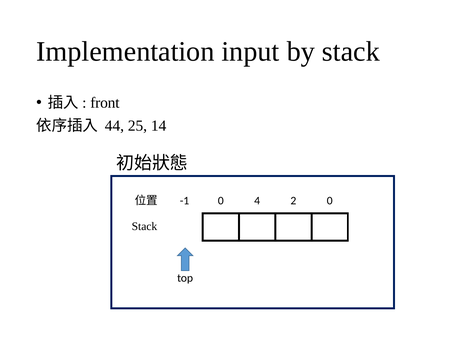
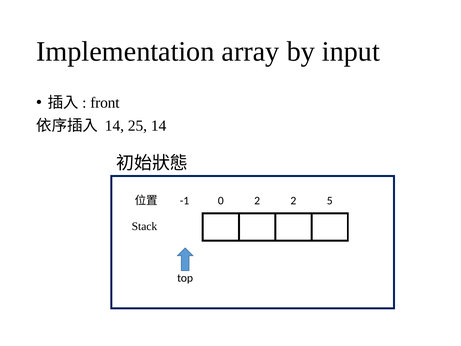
input: input -> array
by stack: stack -> input
44 at (114, 126): 44 -> 14
0 4: 4 -> 2
2 0: 0 -> 5
